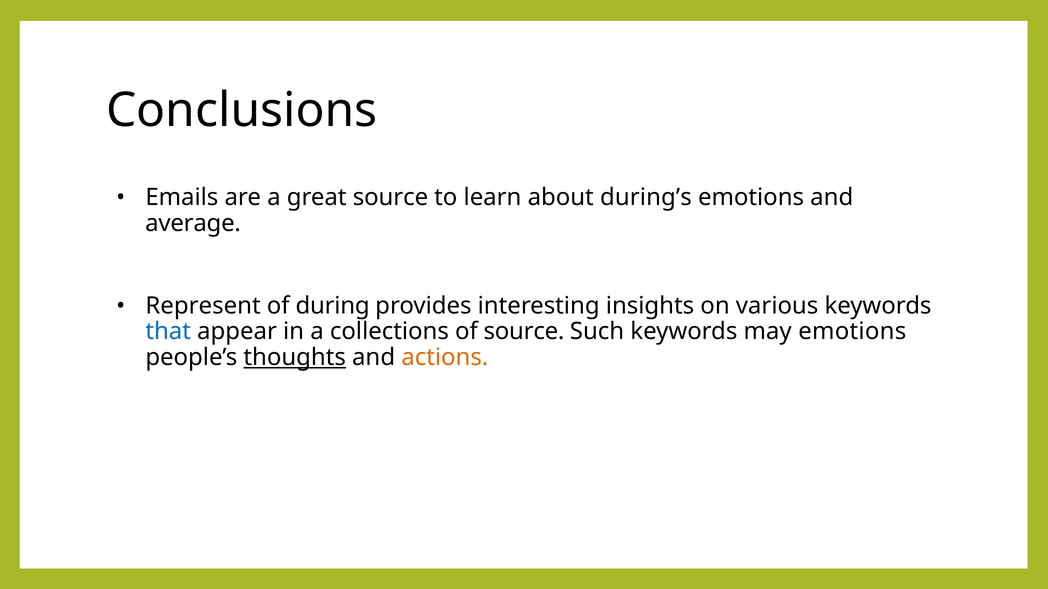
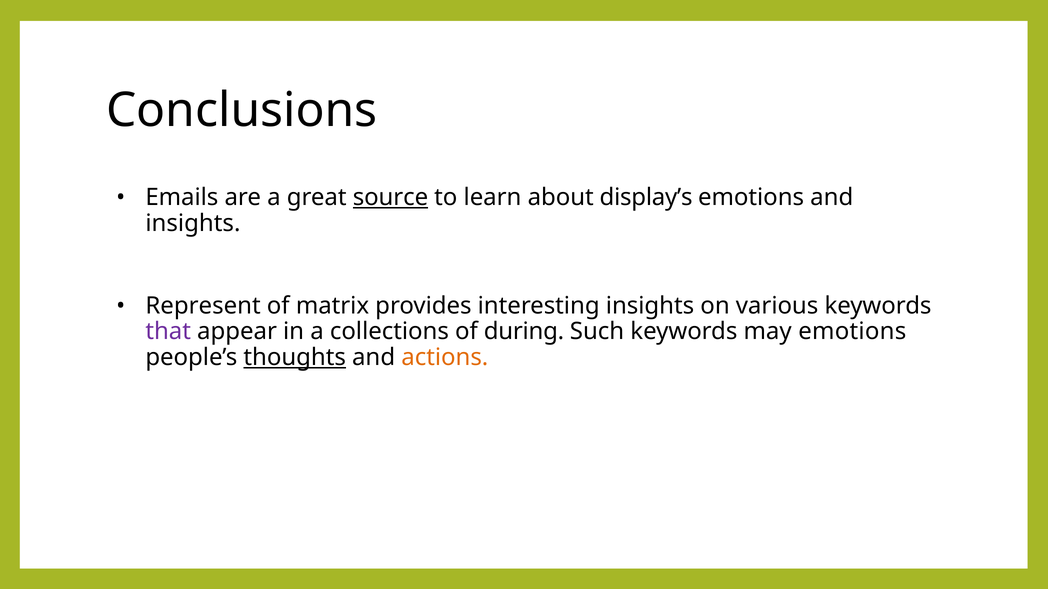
source at (390, 198) underline: none -> present
during’s: during’s -> display’s
average at (193, 223): average -> insights
during: during -> matrix
that colour: blue -> purple
of source: source -> during
